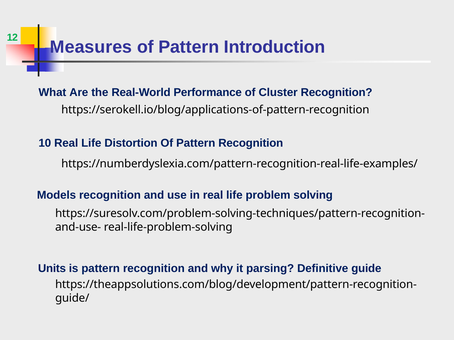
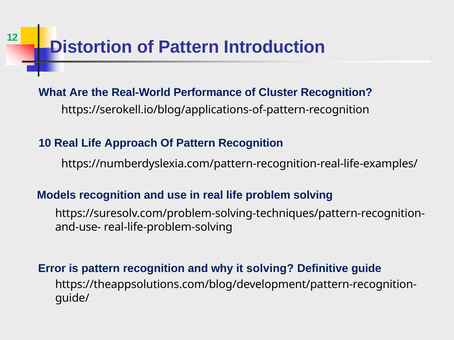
Measures: Measures -> Distortion
Distortion: Distortion -> Approach
Units: Units -> Error
it parsing: parsing -> solving
